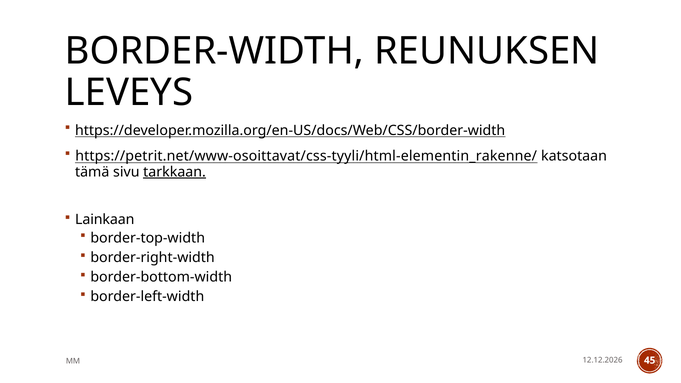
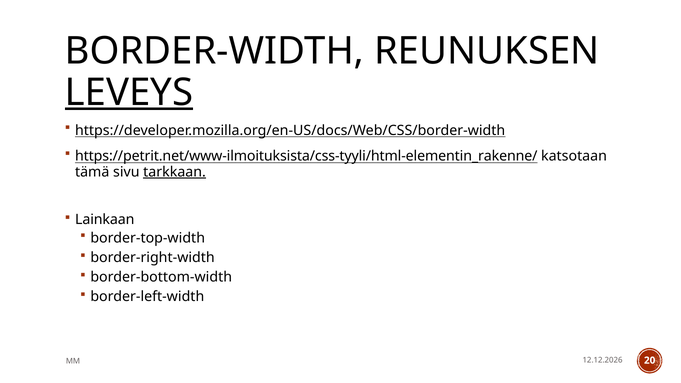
LEVEYS underline: none -> present
https://petrit.net/www-osoittavat/css-tyyli/html-elementin_rakenne/: https://petrit.net/www-osoittavat/css-tyyli/html-elementin_rakenne/ -> https://petrit.net/www-ilmoituksista/css-tyyli/html-elementin_rakenne/
45: 45 -> 20
